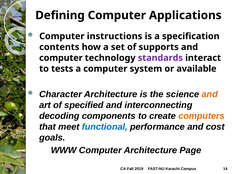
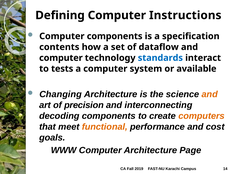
Applications: Applications -> Instructions
Computer instructions: instructions -> components
supports: supports -> dataflow
standards colour: purple -> blue
Character: Character -> Changing
specified: specified -> precision
functional colour: blue -> orange
